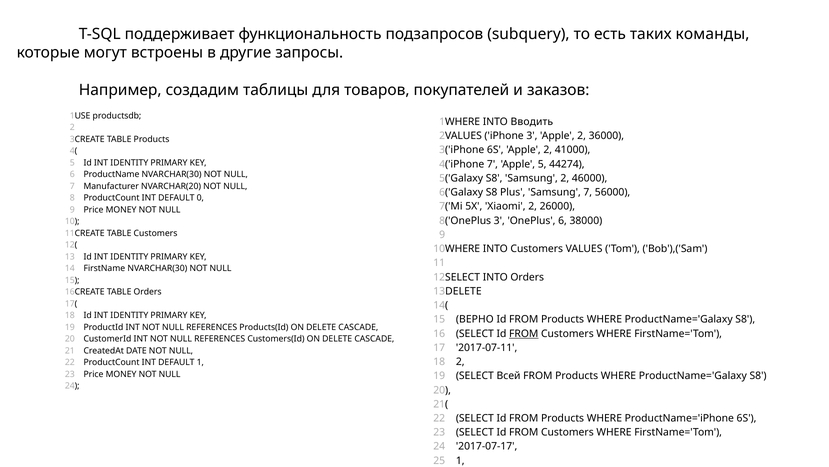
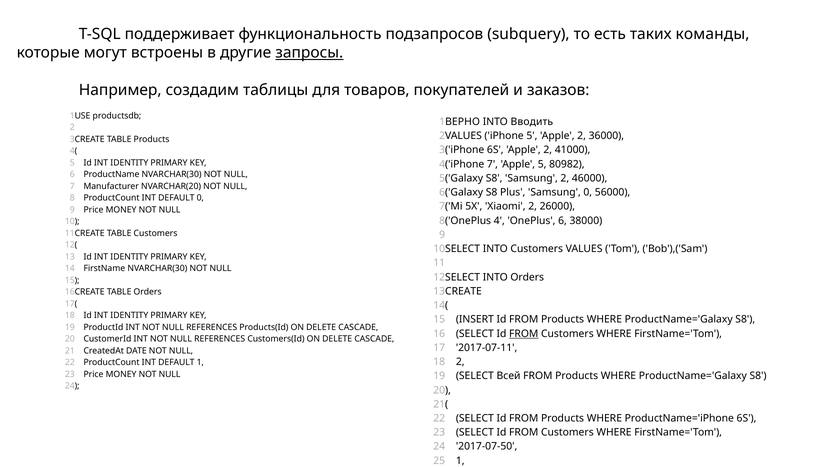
запросы underline: none -> present
WHERE at (463, 122): WHERE -> ВЕРНО
iPhone 3: 3 -> 5
44274: 44274 -> 80982
Samsung 7: 7 -> 0
OnePlus 3: 3 -> 4
WHERE at (463, 249): WHERE -> SELECT
DELETE at (463, 291): DELETE -> CREATE
ВЕРНО: ВЕРНО -> INSERT
2017-07-17: 2017-07-17 -> 2017-07-50
